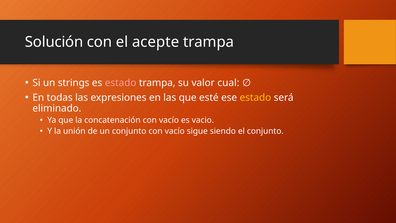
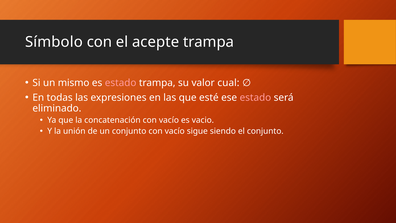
Solución: Solución -> Símbolo
strings: strings -> mismo
estado at (255, 97) colour: yellow -> pink
